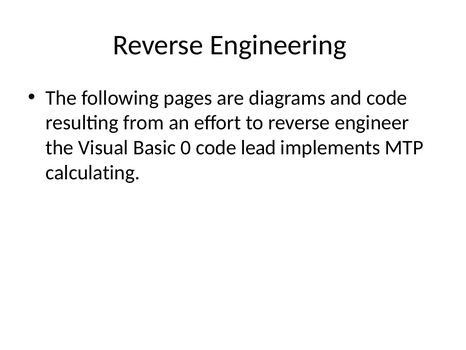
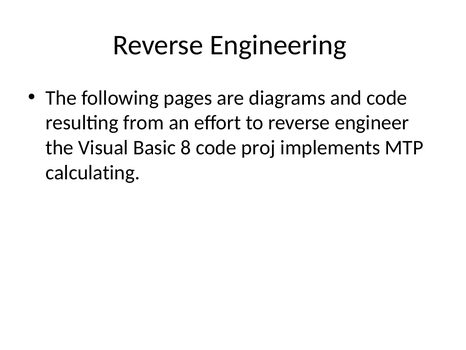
0: 0 -> 8
lead: lead -> proj
